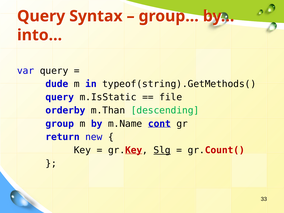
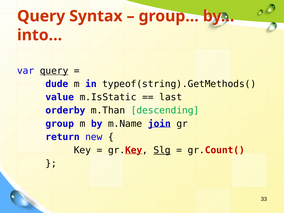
query at (54, 71) underline: none -> present
query at (60, 97): query -> value
file: file -> last
cont: cont -> join
